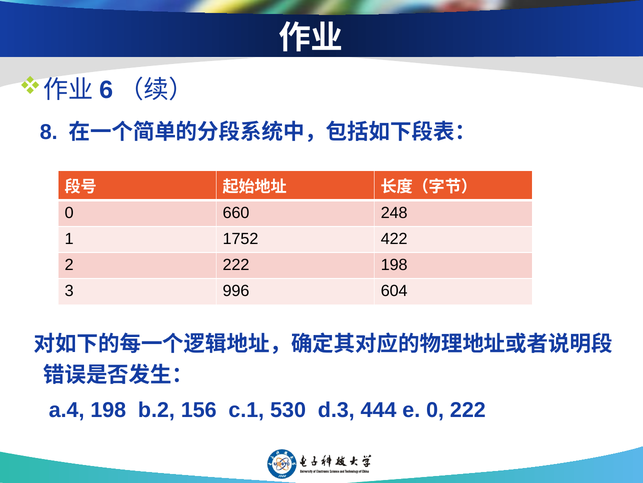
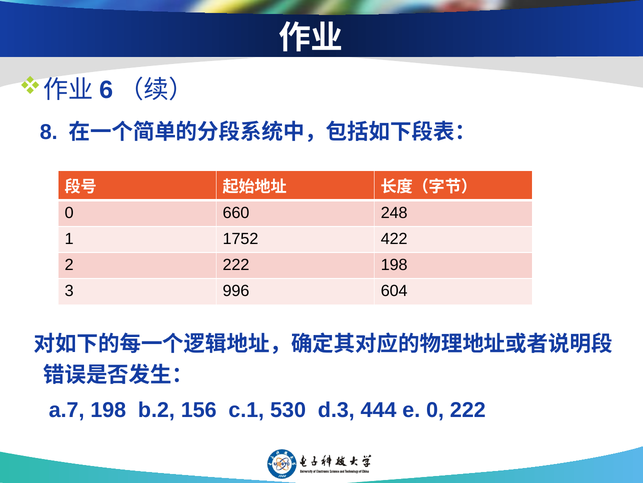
a.4: a.4 -> a.7
